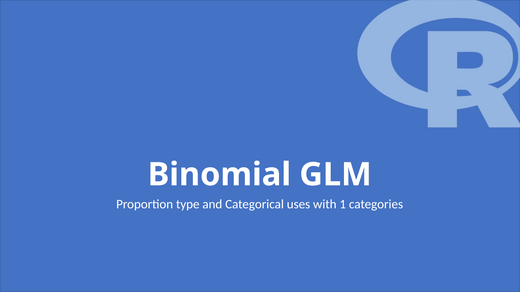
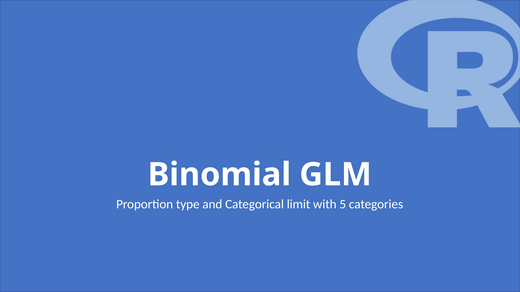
uses: uses -> limit
1: 1 -> 5
